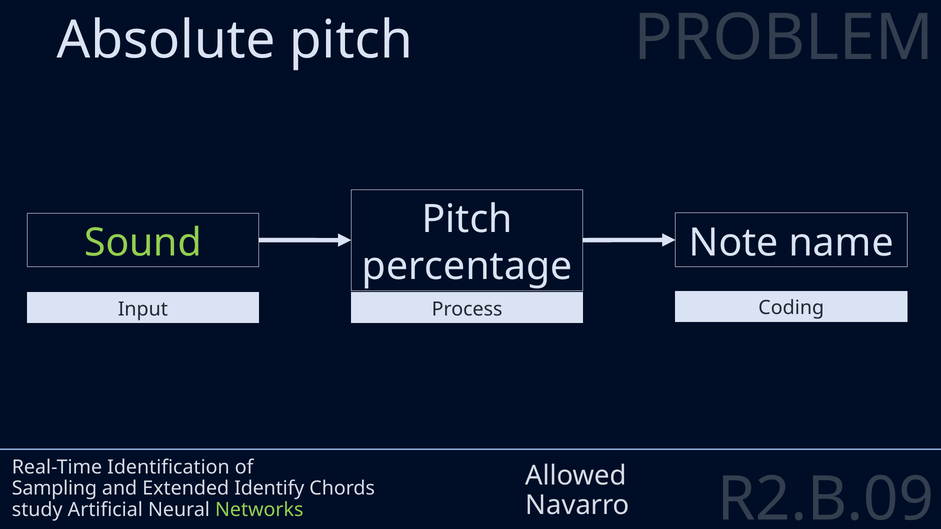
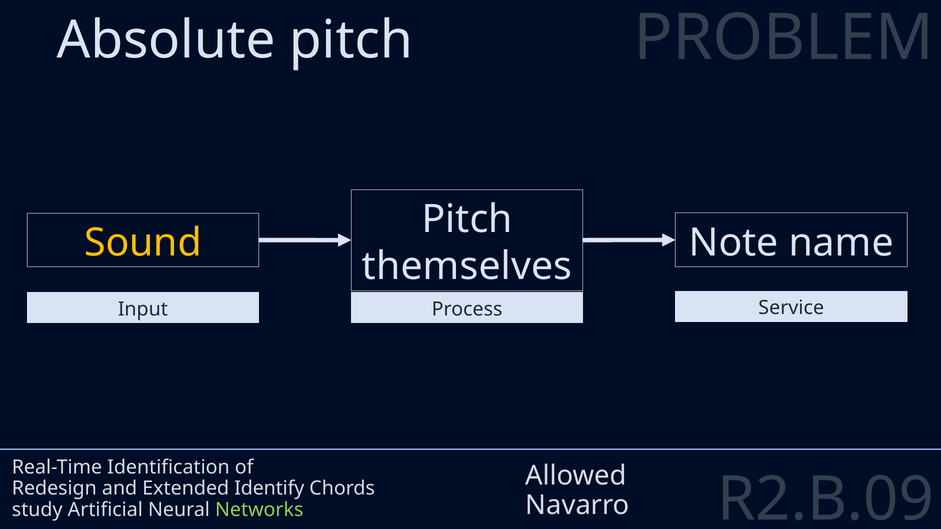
Sound colour: light green -> yellow
percentage: percentage -> themselves
Coding: Coding -> Service
Sampling: Sampling -> Redesign
